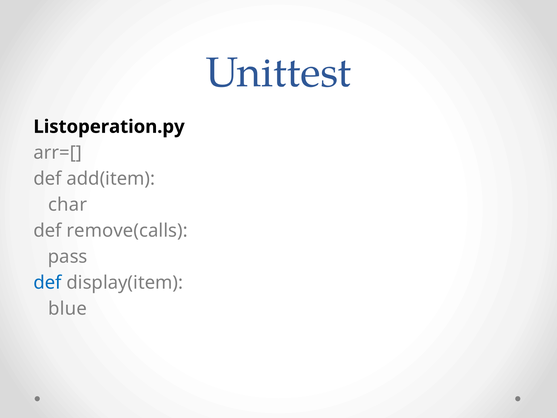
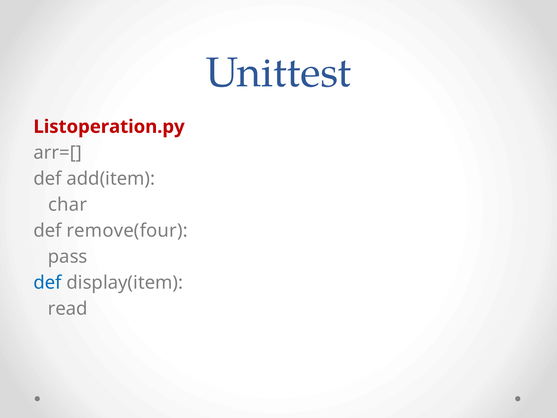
Listoperation.py colour: black -> red
remove(calls: remove(calls -> remove(four
blue: blue -> read
